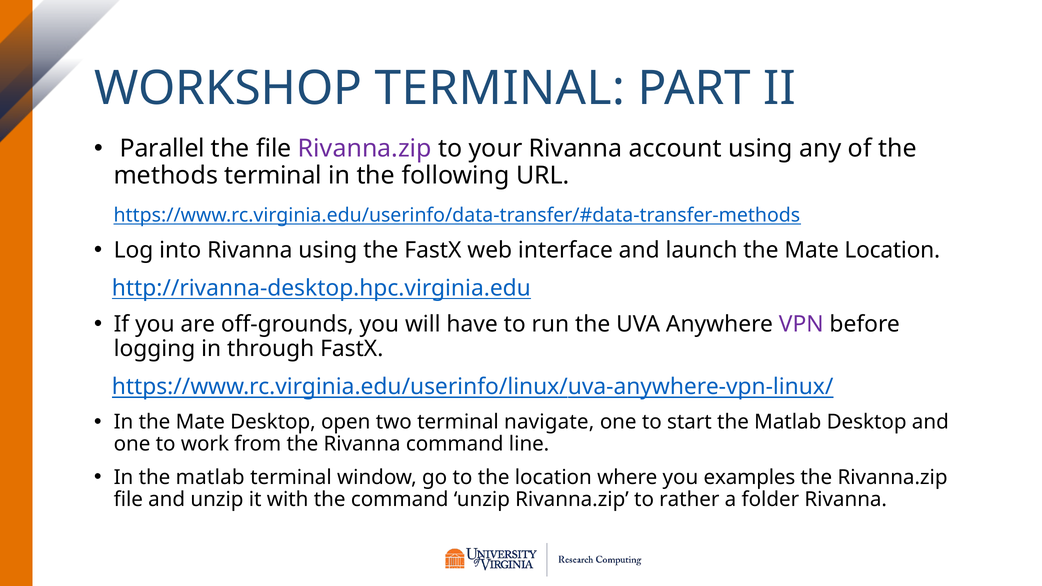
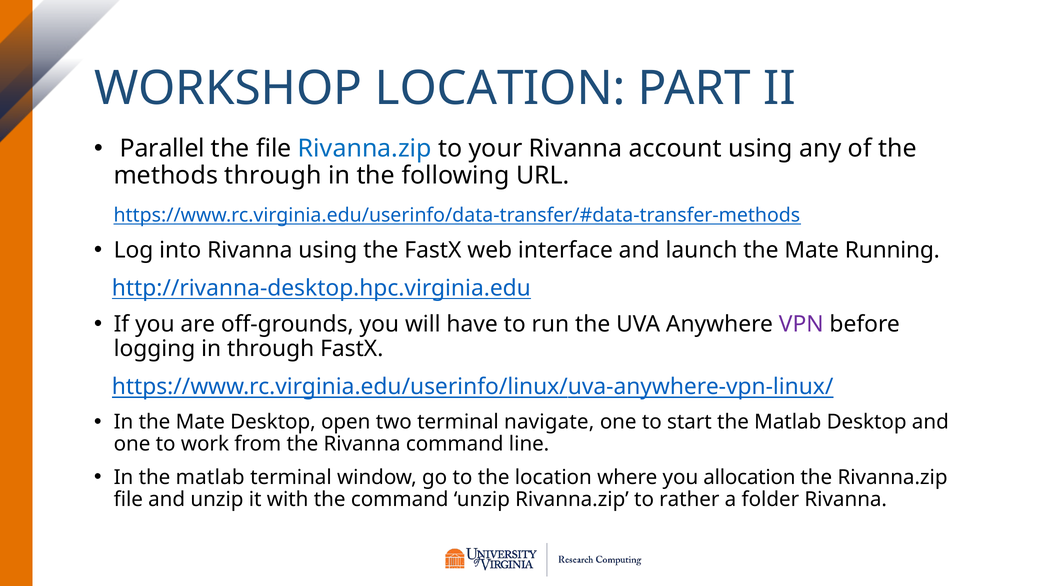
WORKSHOP TERMINAL: TERMINAL -> LOCATION
Rivanna.zip at (365, 149) colour: purple -> blue
methods terminal: terminal -> through
Mate Location: Location -> Running
examples: examples -> allocation
